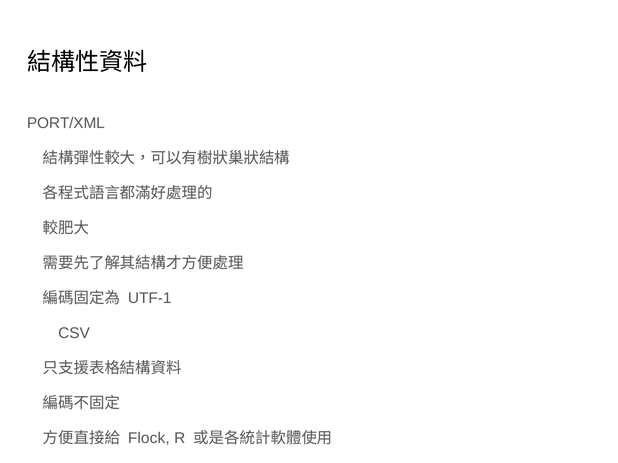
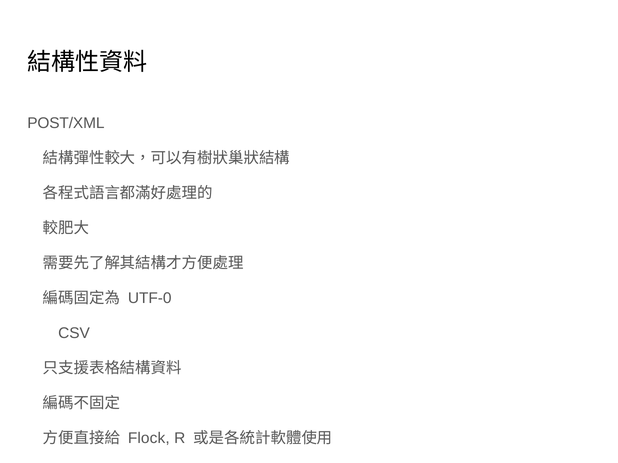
PORT/XML: PORT/XML -> POST/XML
UTF-1: UTF-1 -> UTF-0
